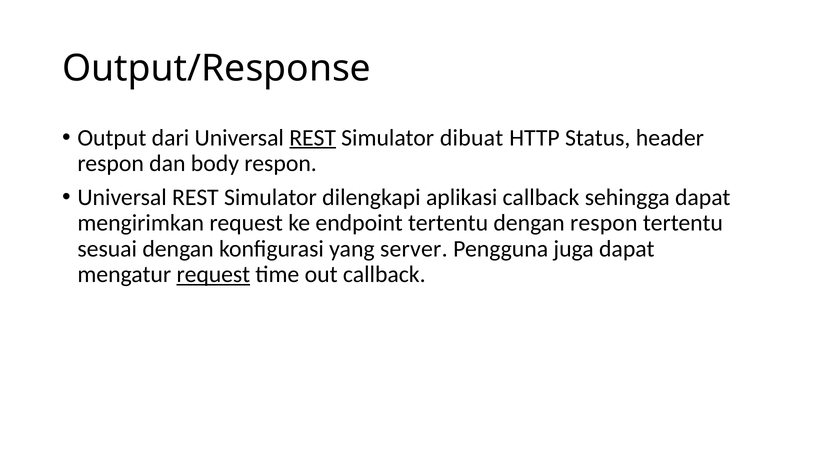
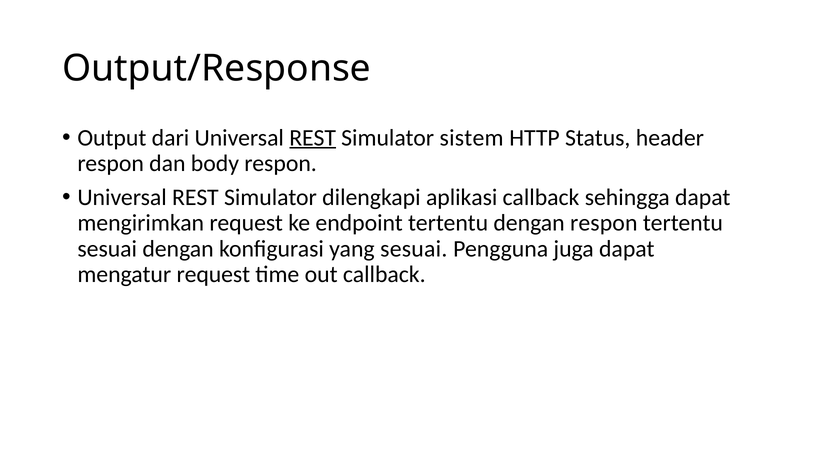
dibuat: dibuat -> sistem
yang server: server -> sesuai
request at (213, 275) underline: present -> none
